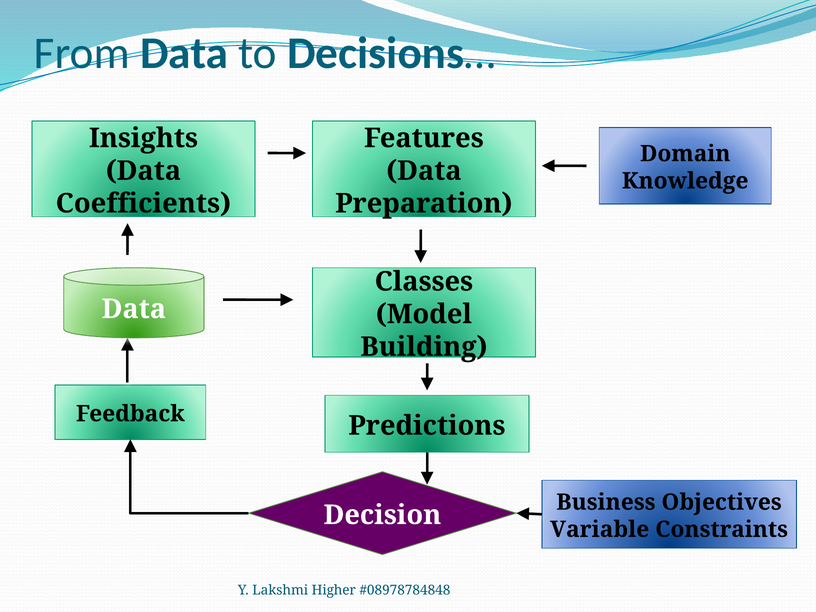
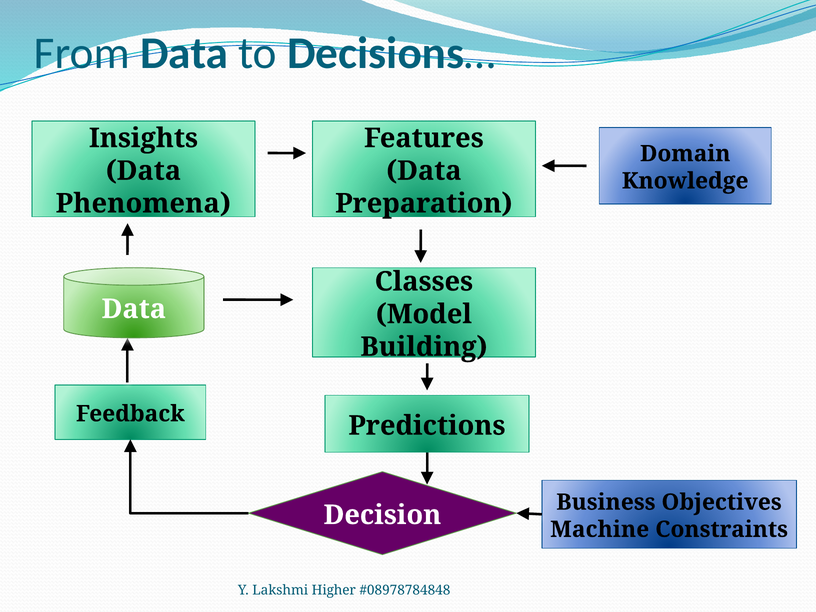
Coefficients: Coefficients -> Phenomena
Variable: Variable -> Machine
